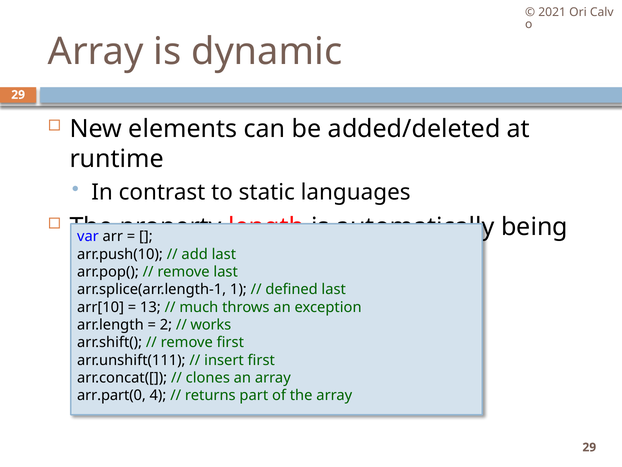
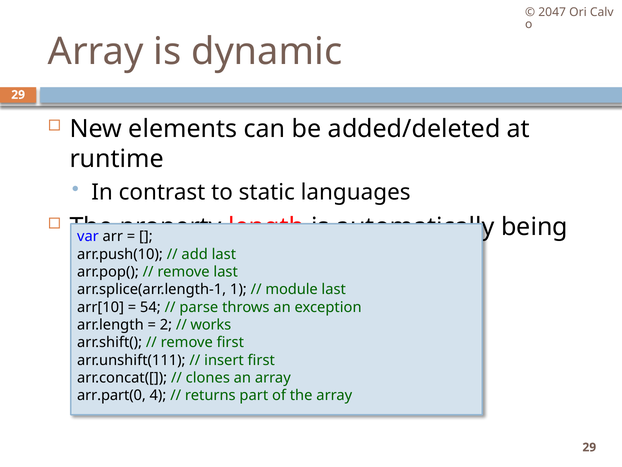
2021: 2021 -> 2047
defined: defined -> module
13: 13 -> 54
much: much -> parse
